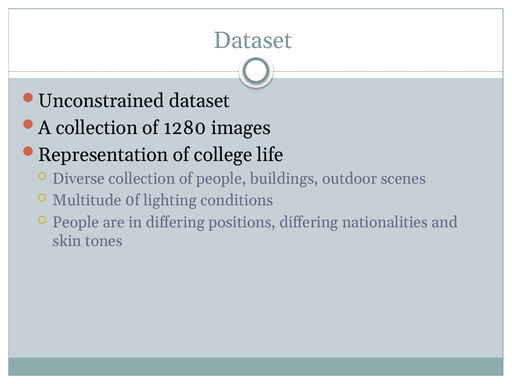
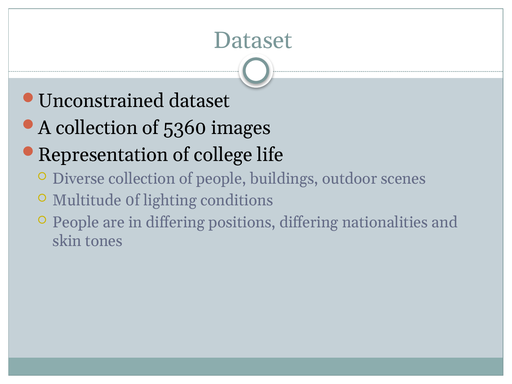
1280: 1280 -> 5360
